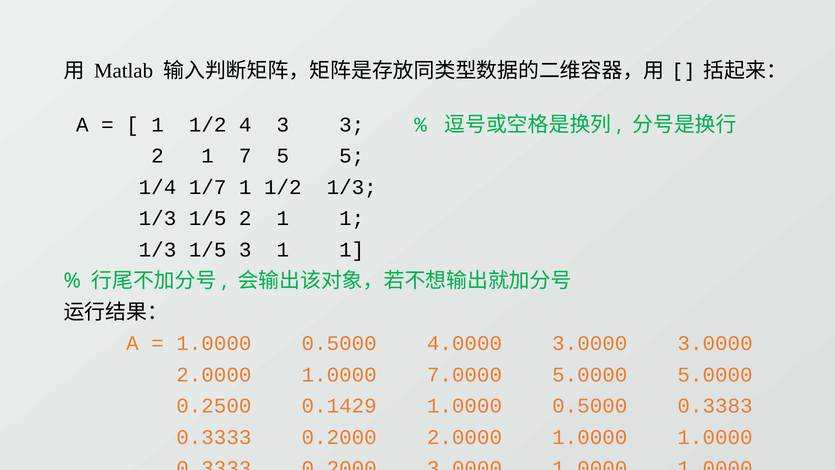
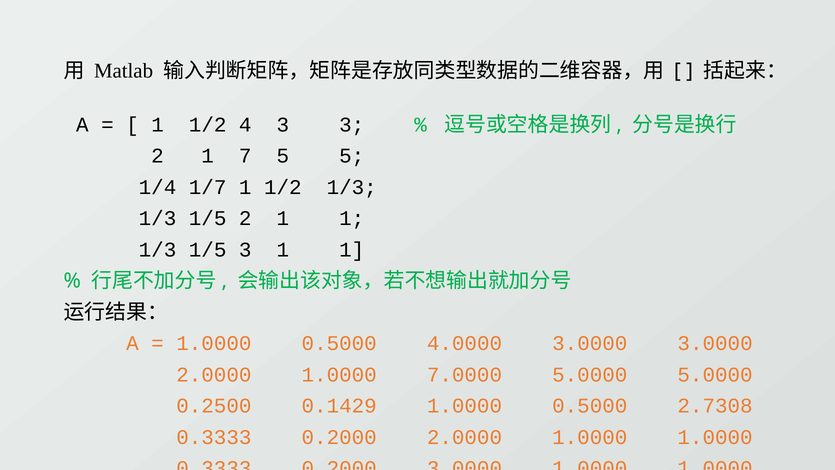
0.3383: 0.3383 -> 2.7308
